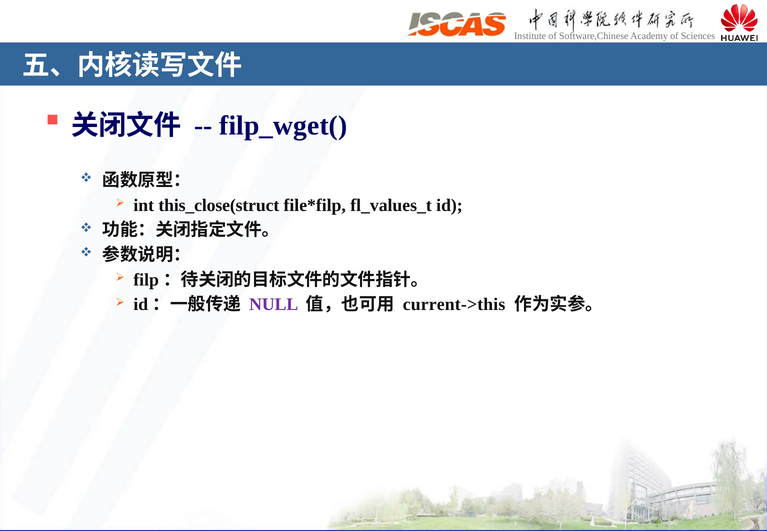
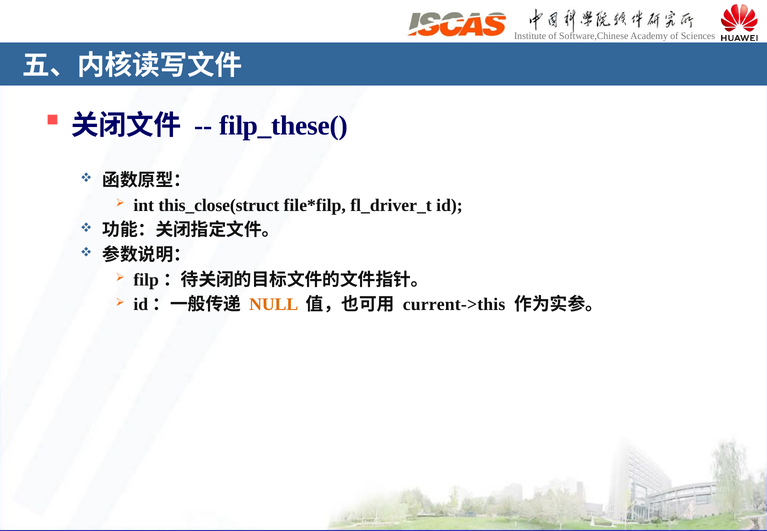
filp_wget(: filp_wget( -> filp_these(
fl_values_t: fl_values_t -> fl_driver_t
NULL colour: purple -> orange
